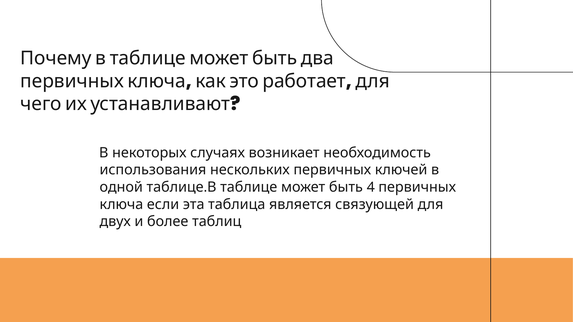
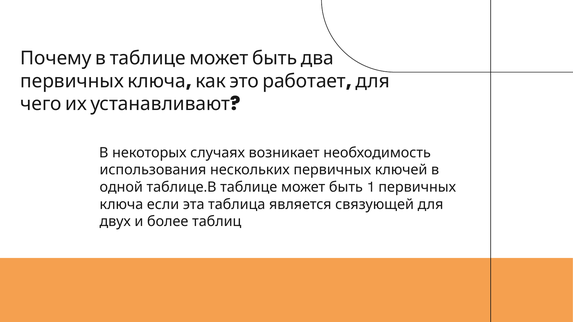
4: 4 -> 1
